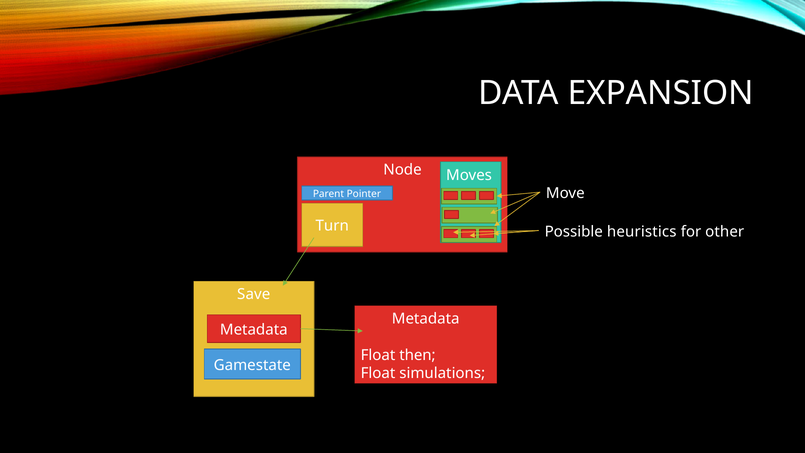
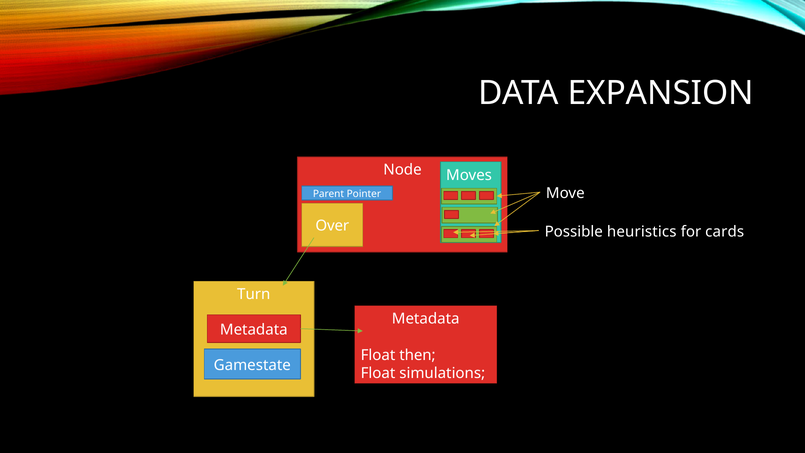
Turn: Turn -> Over
other: other -> cards
Save: Save -> Turn
